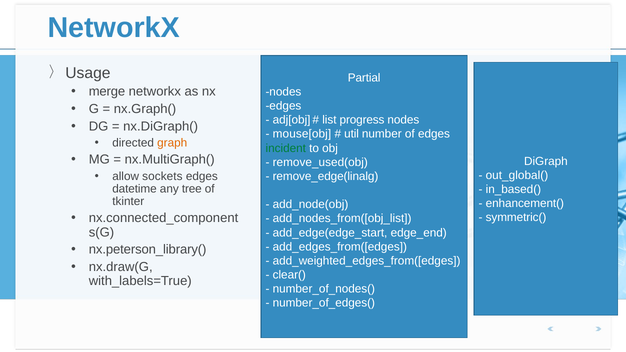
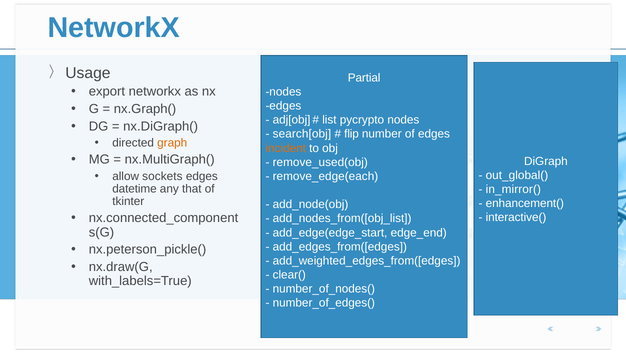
merge: merge -> export
progress: progress -> pycrypto
mouse[obj: mouse[obj -> search[obj
util: util -> flip
incident colour: green -> orange
remove_edge(linalg: remove_edge(linalg -> remove_edge(each
tree: tree -> that
in_based(: in_based( -> in_mirror(
symmetric(: symmetric( -> interactive(
nx.peterson_library(: nx.peterson_library( -> nx.peterson_pickle(
